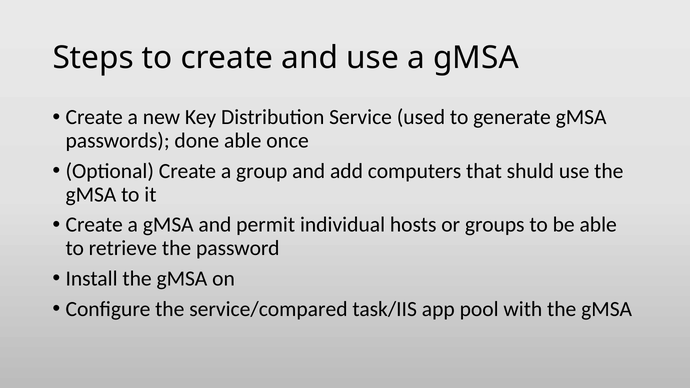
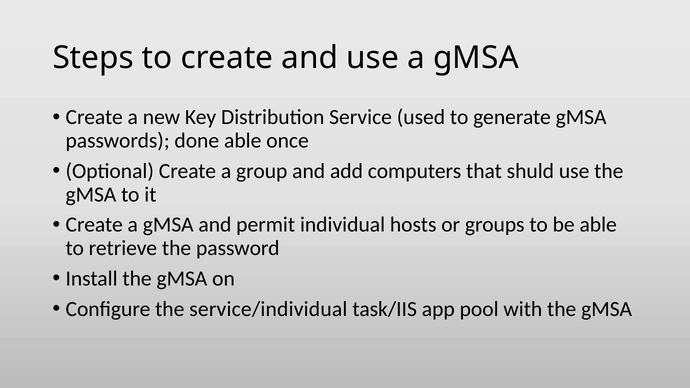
service/compared: service/compared -> service/individual
